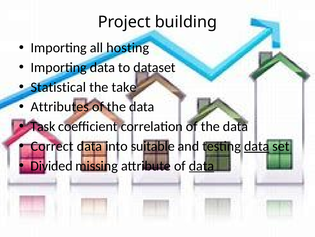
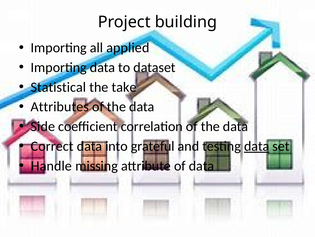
hosting: hosting -> applied
Task: Task -> Side
suitable: suitable -> grateful
Divided: Divided -> Handle
data at (202, 165) underline: present -> none
